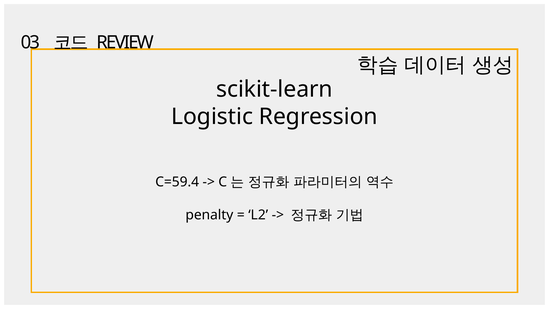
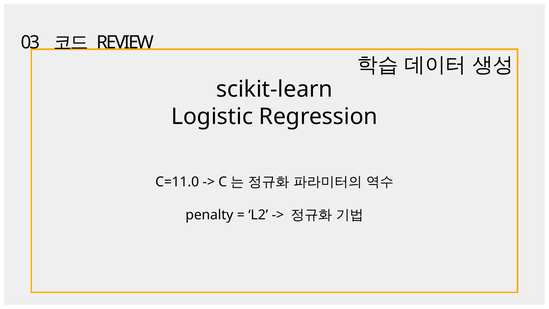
C=59.4: C=59.4 -> C=11.0
